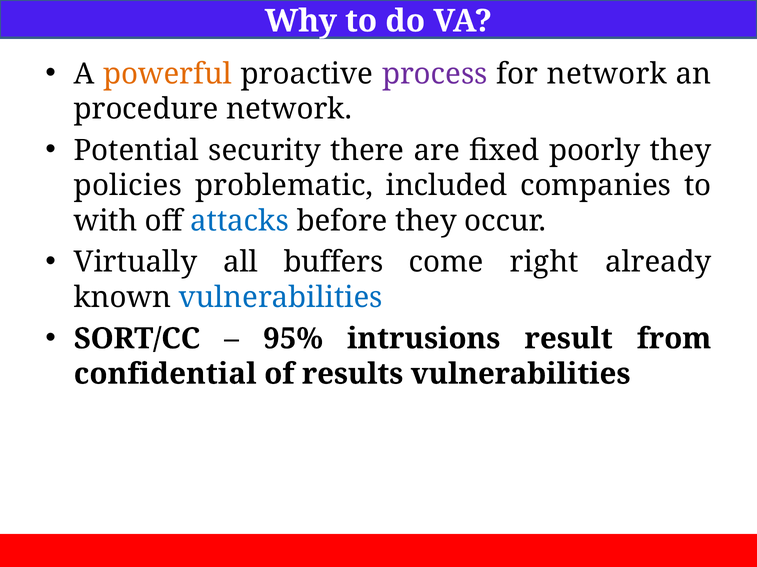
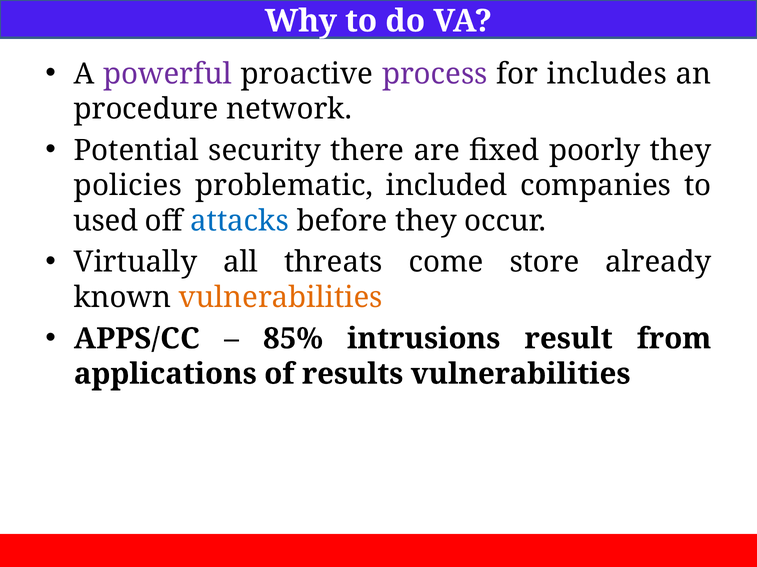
powerful colour: orange -> purple
for network: network -> includes
with: with -> used
buffers: buffers -> threats
right: right -> store
vulnerabilities at (281, 298) colour: blue -> orange
SORT/CC: SORT/CC -> APPS/CC
95%: 95% -> 85%
confidential: confidential -> applications
